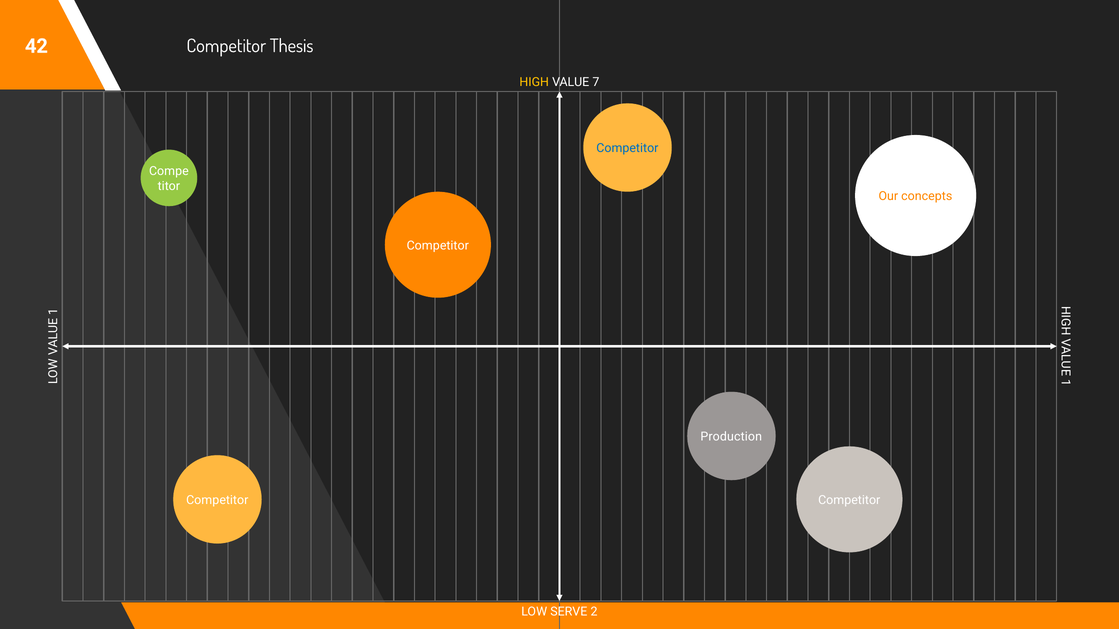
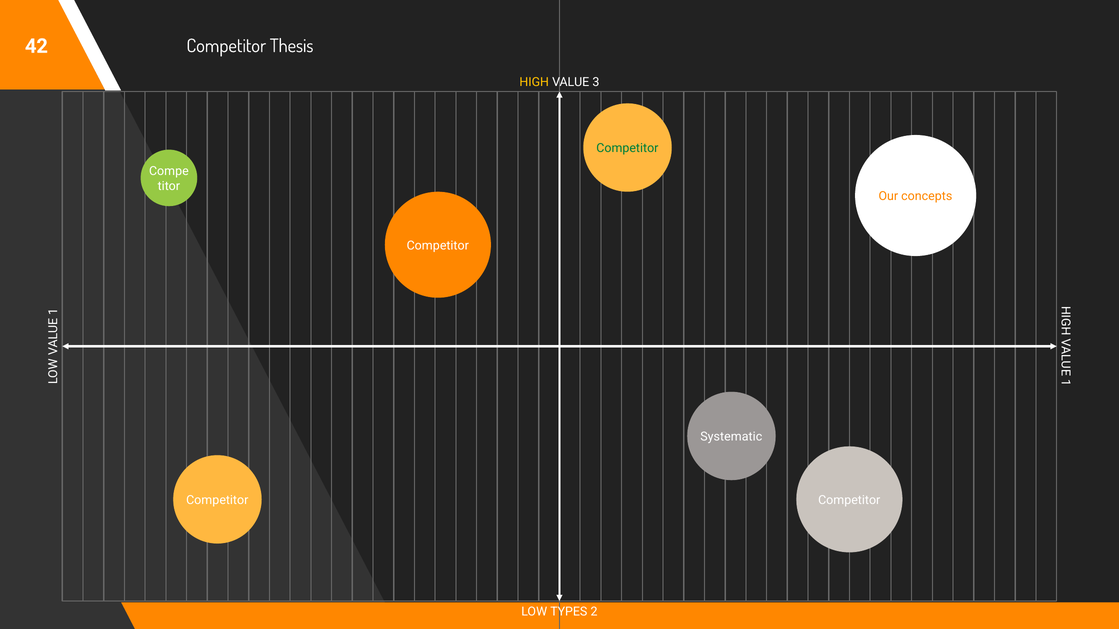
7: 7 -> 3
Competitor at (627, 148) colour: blue -> green
Production: Production -> Systematic
SERVE: SERVE -> TYPES
